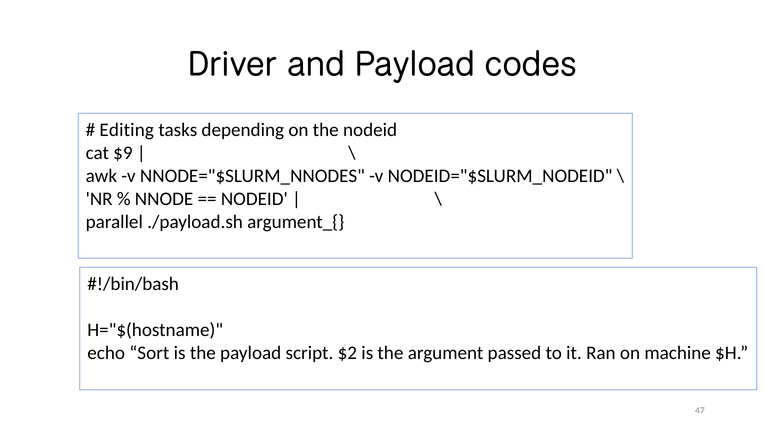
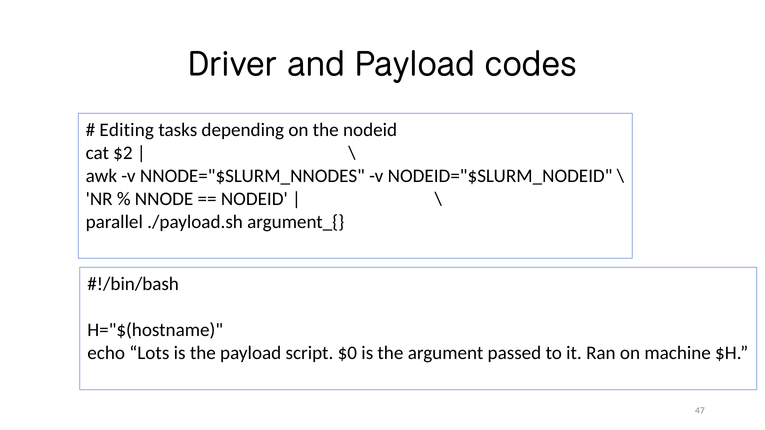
$9: $9 -> $2
Sort: Sort -> Lots
$2: $2 -> $0
